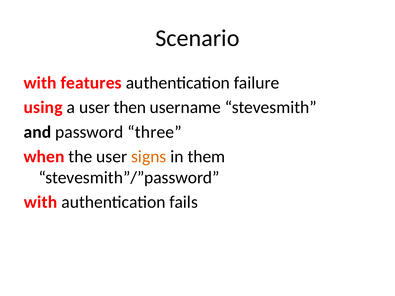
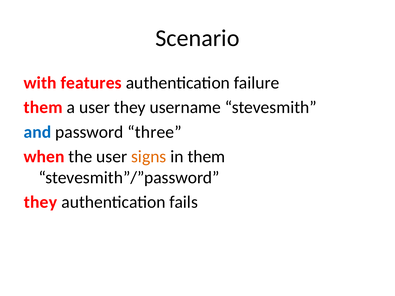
using at (43, 107): using -> them
user then: then -> they
and colour: black -> blue
with at (40, 202): with -> they
